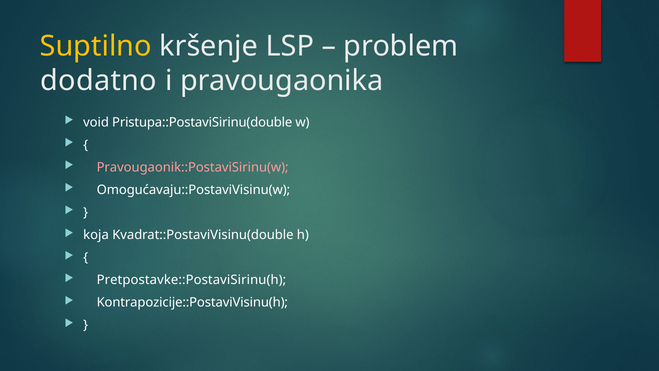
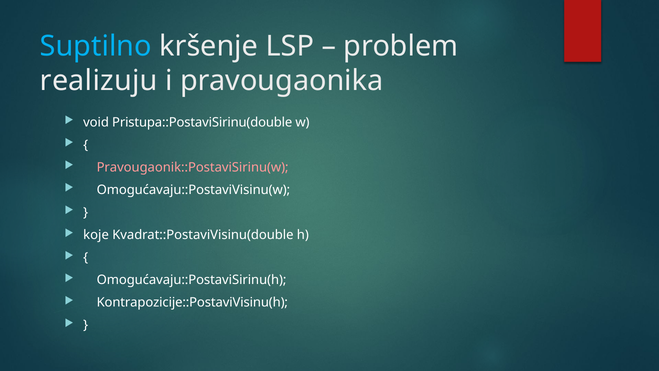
Suptilno colour: yellow -> light blue
dodatno: dodatno -> realizuju
koja: koja -> koje
Pretpostavke::PostaviSirinu(h: Pretpostavke::PostaviSirinu(h -> Omogućavaju::PostaviSirinu(h
